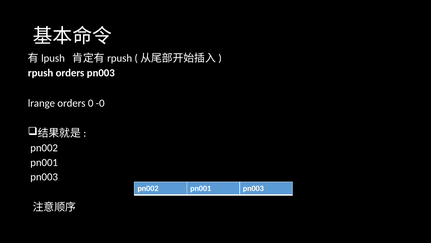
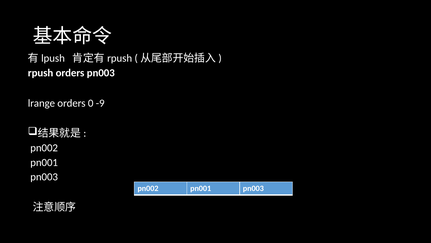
-0: -0 -> -9
